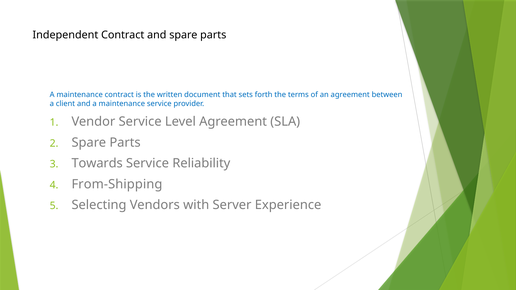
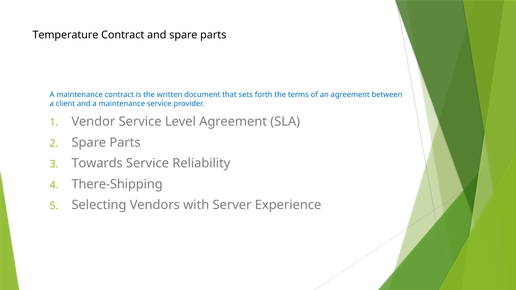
Independent: Independent -> Temperature
From-Shipping: From-Shipping -> There-Shipping
